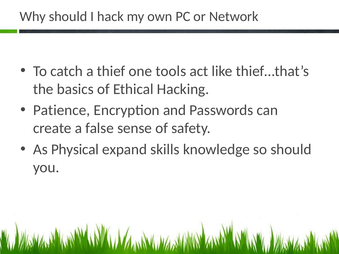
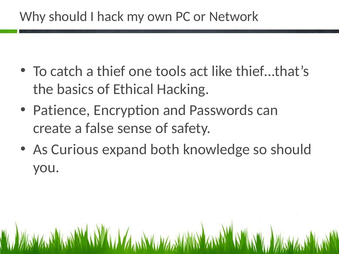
Physical: Physical -> Curious
skills: skills -> both
